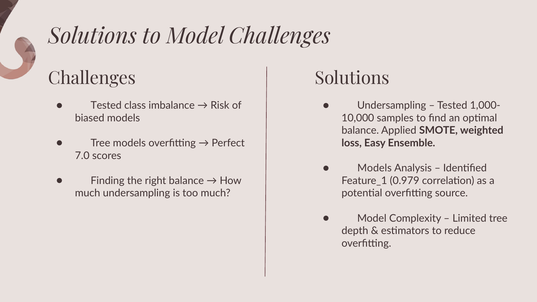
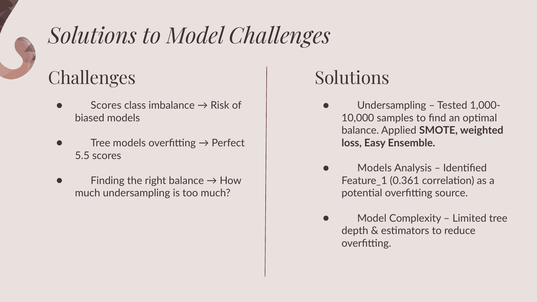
Tested at (106, 105): Tested -> Scores
7.0: 7.0 -> 5.5
0.979: 0.979 -> 0.361
